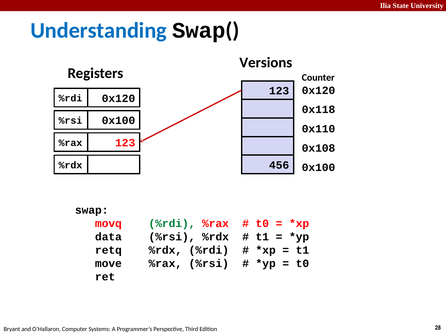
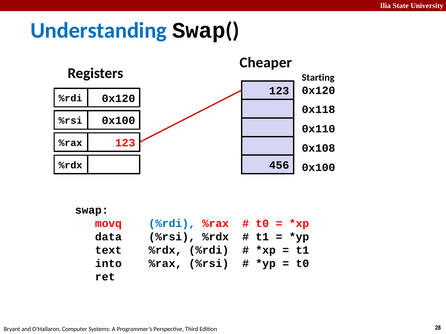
Versions: Versions -> Cheaper
Counter: Counter -> Starting
%rdi at (172, 224) colour: green -> blue
retq: retq -> text
move: move -> into
